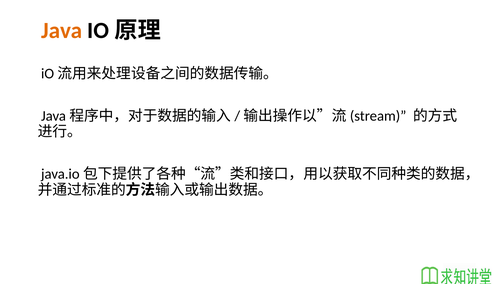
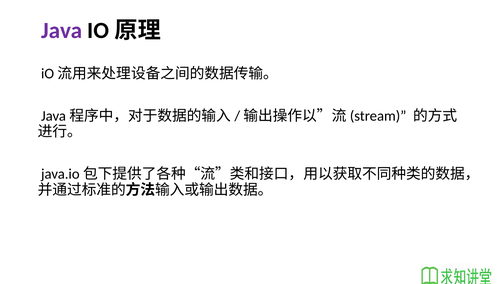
Java colour: orange -> purple
